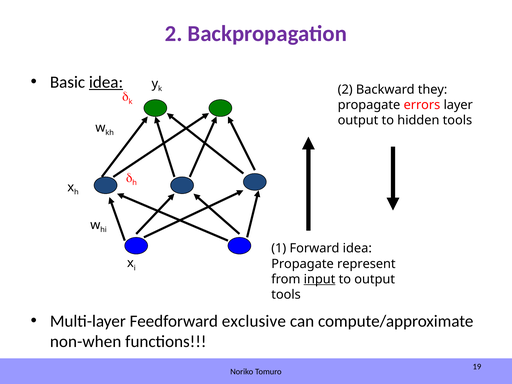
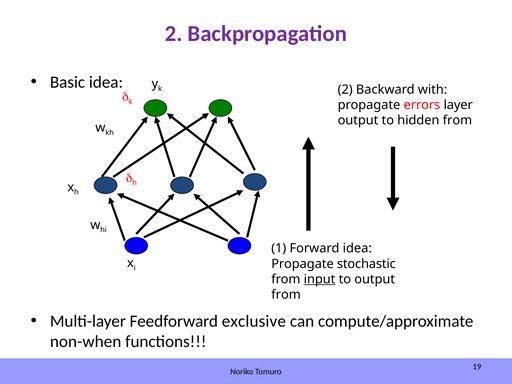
idea at (106, 82) underline: present -> none
they: they -> with
hidden tools: tools -> from
represent: represent -> stochastic
tools at (286, 295): tools -> from
